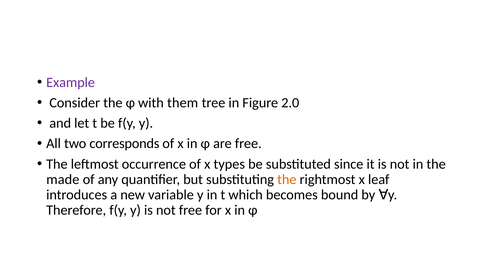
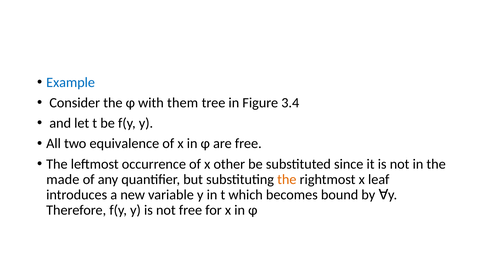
Example colour: purple -> blue
2.0: 2.0 -> 3.4
corresponds: corresponds -> equivalence
types: types -> other
